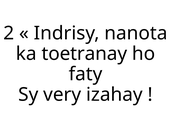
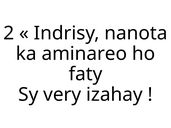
toetranay: toetranay -> aminareo
